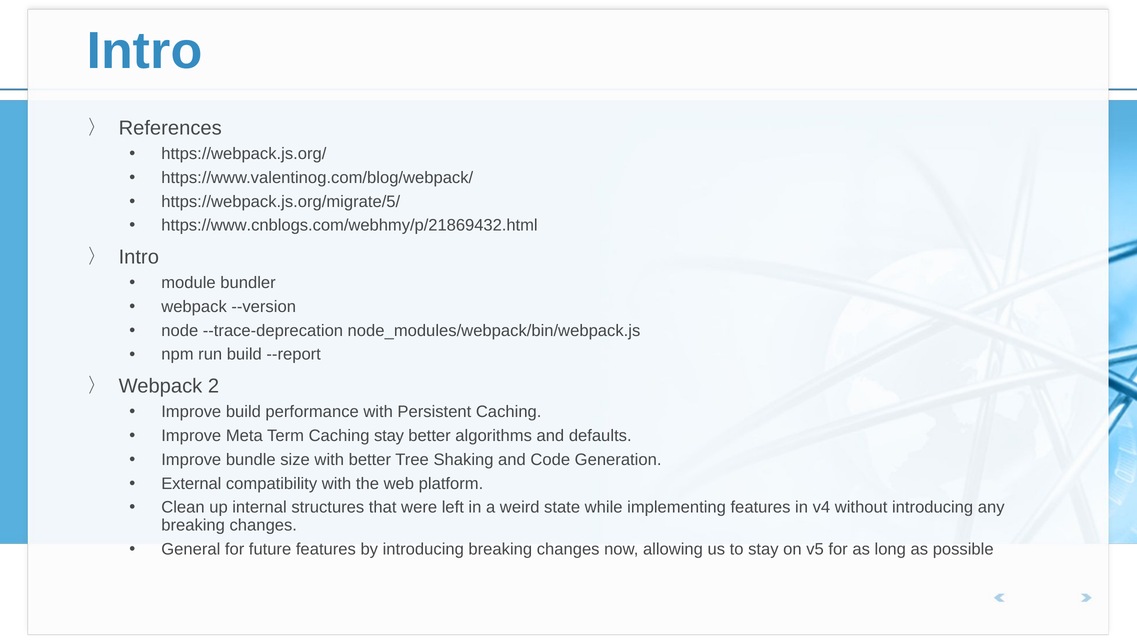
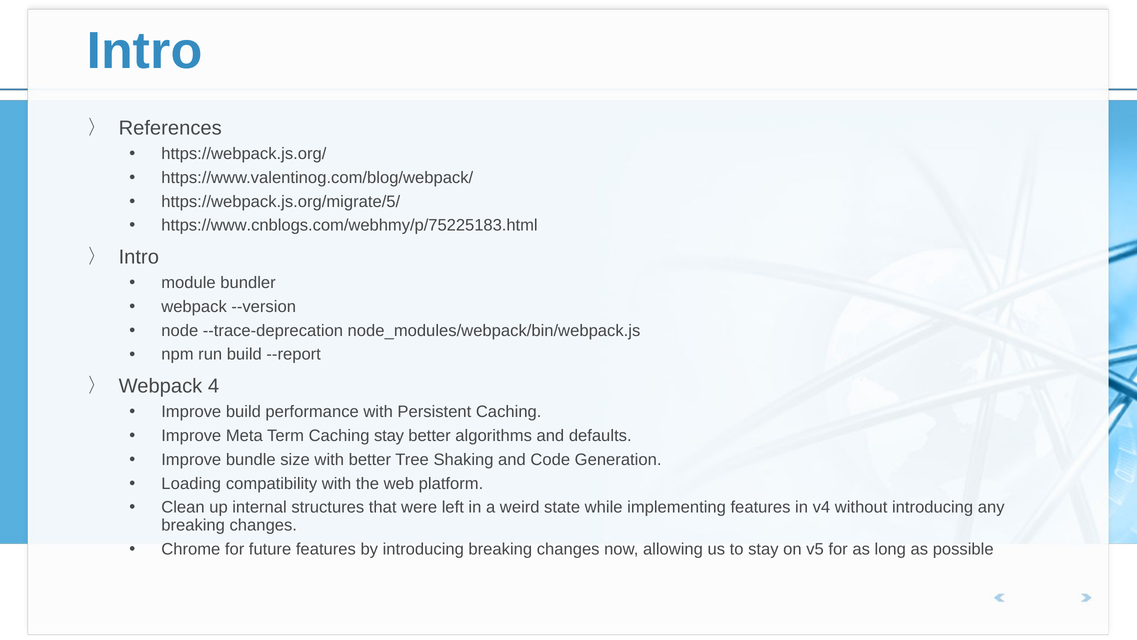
https://www.cnblogs.com/webhmy/p/21869432.html: https://www.cnblogs.com/webhmy/p/21869432.html -> https://www.cnblogs.com/webhmy/p/75225183.html
2: 2 -> 4
External: External -> Loading
General: General -> Chrome
